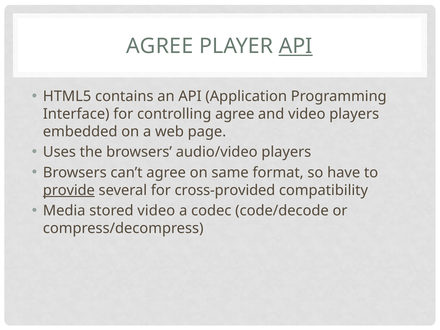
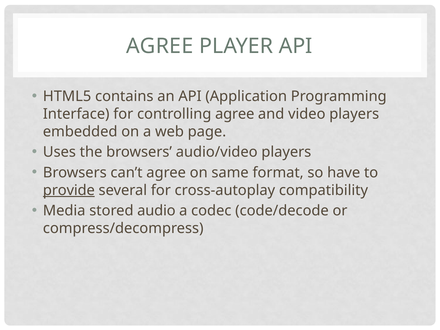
API at (296, 46) underline: present -> none
cross-provided: cross-provided -> cross-autoplay
stored video: video -> audio
